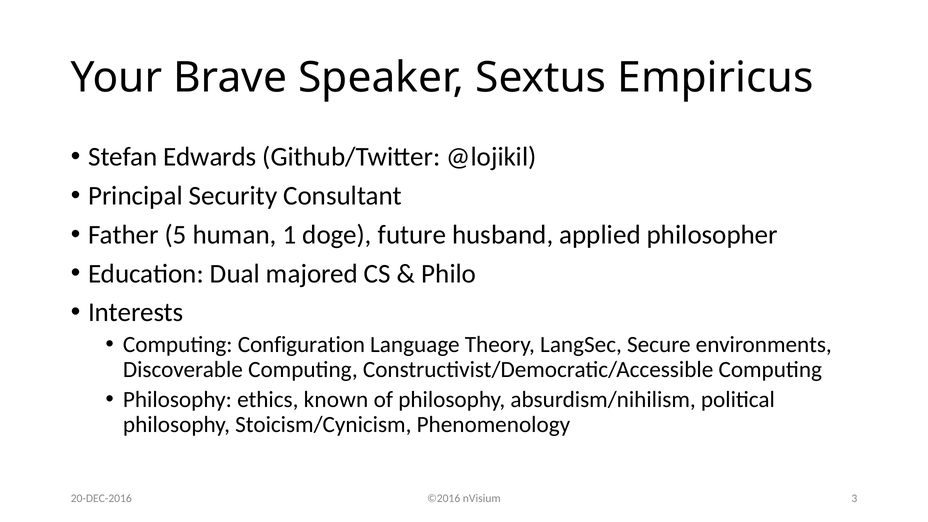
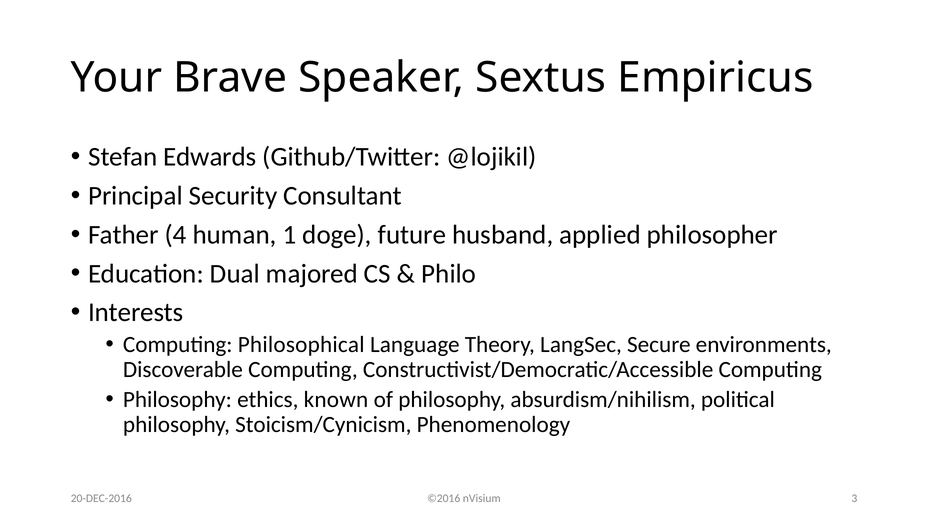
5: 5 -> 4
Configuration: Configuration -> Philosophical
